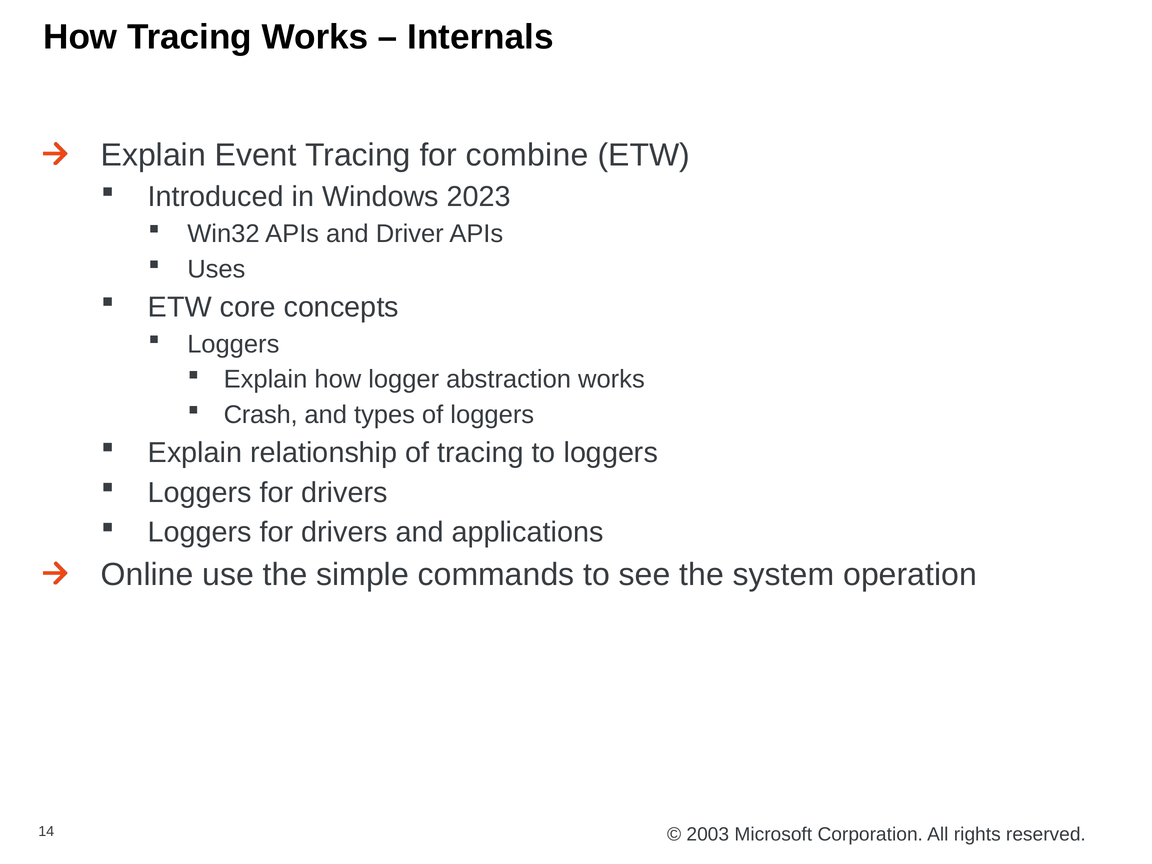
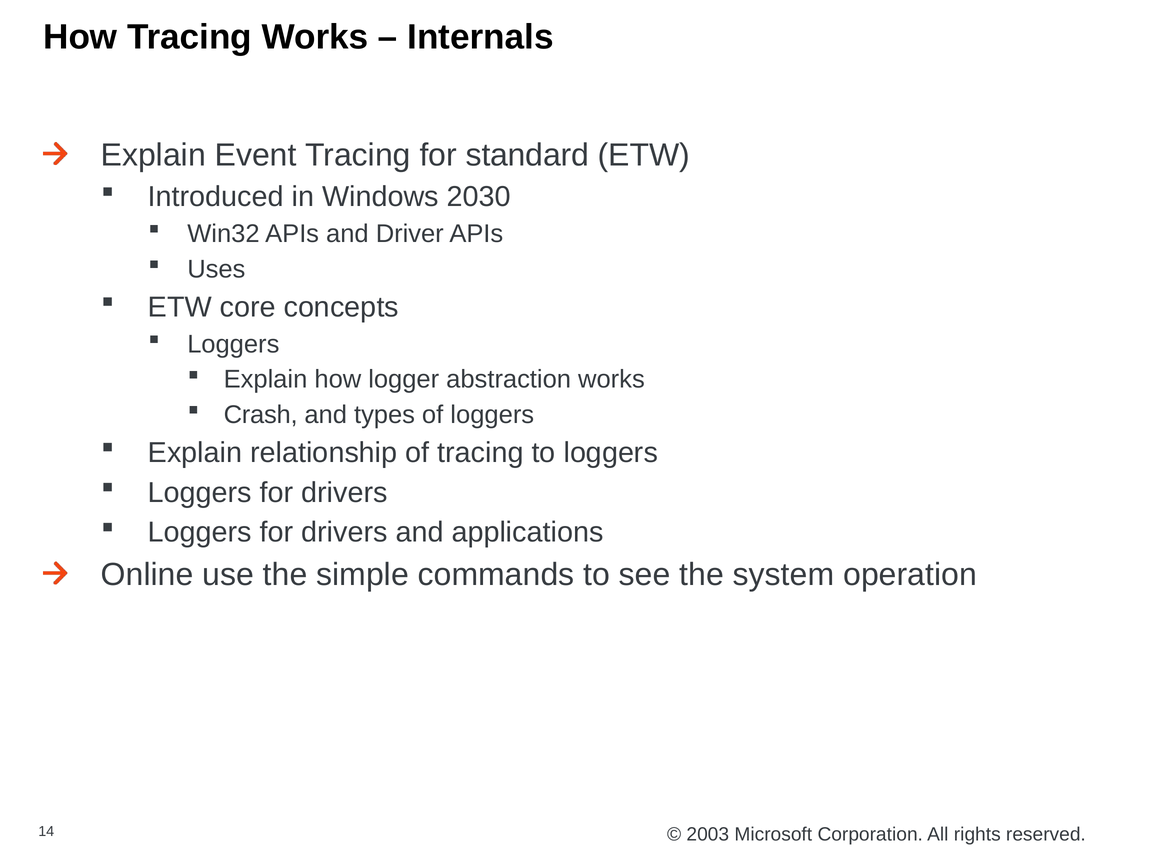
combine: combine -> standard
2023: 2023 -> 2030
